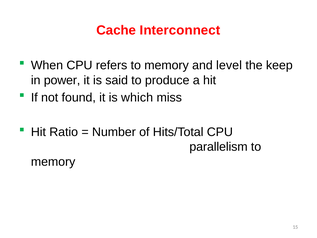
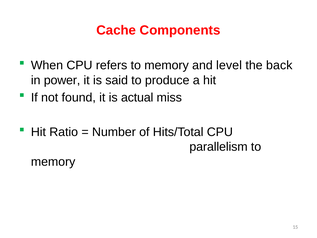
Interconnect: Interconnect -> Components
keep: keep -> back
which: which -> actual
